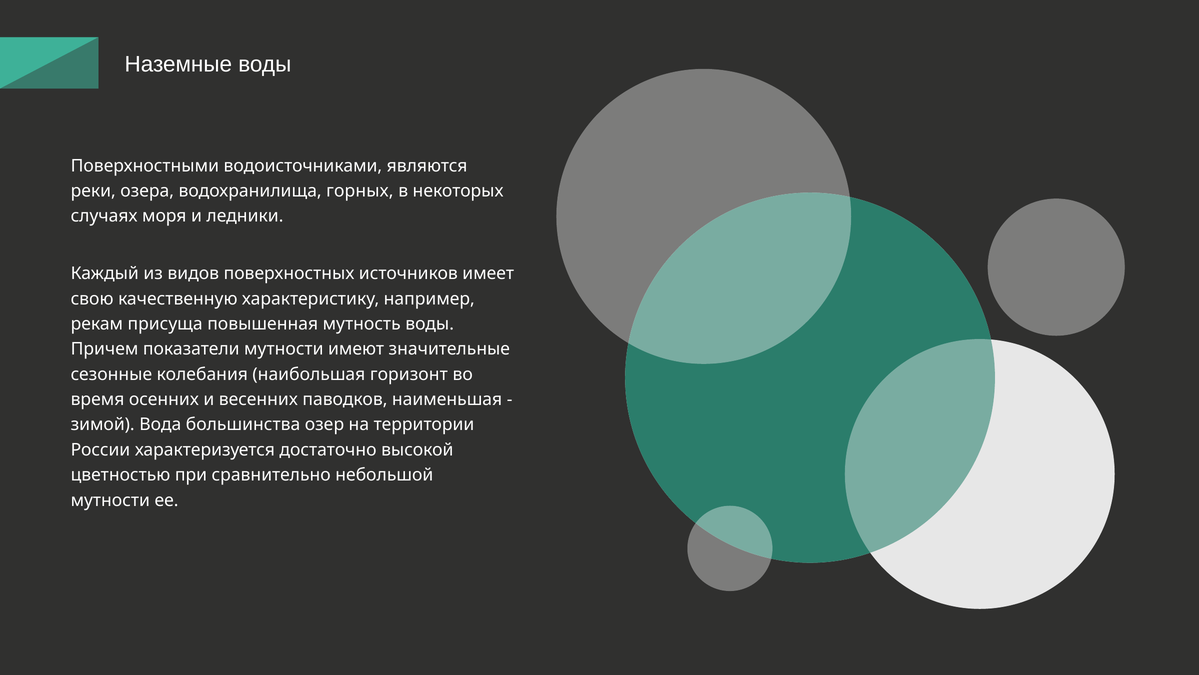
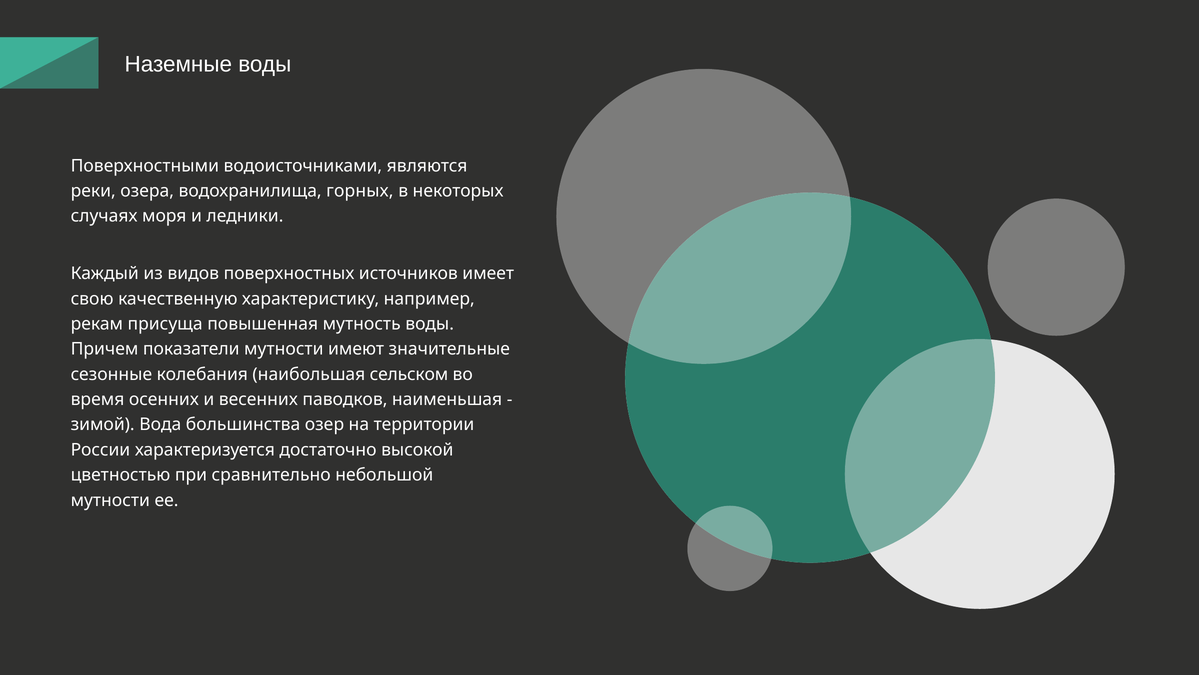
горизонт: горизонт -> сельском
